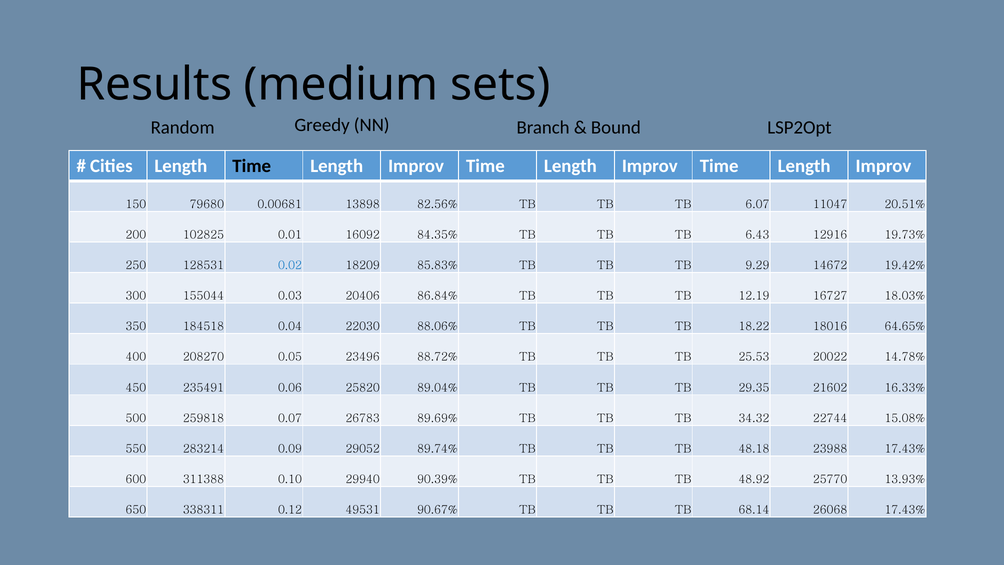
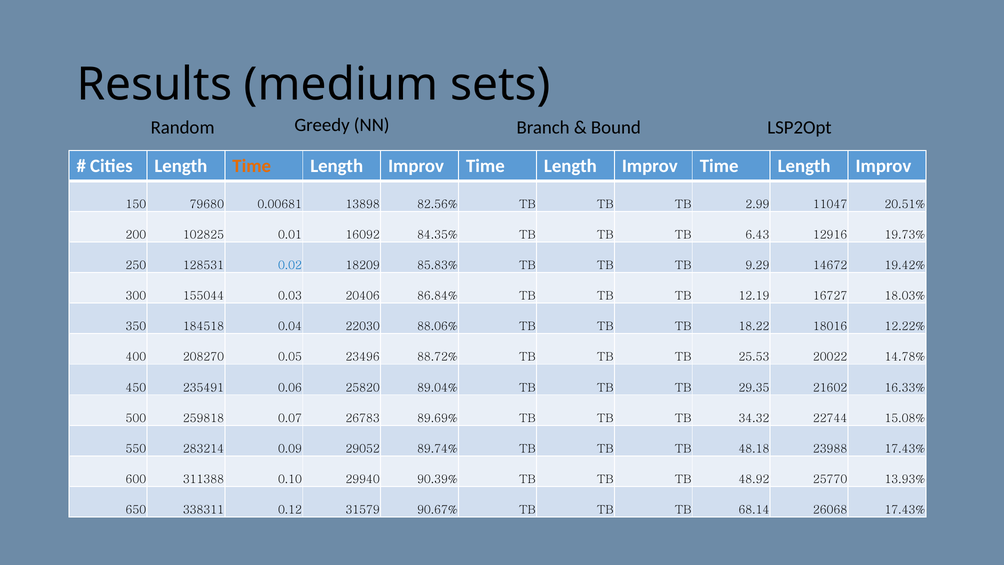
Time at (252, 166) colour: black -> orange
6.07: 6.07 -> 2.99
64.65%: 64.65% -> 12.22%
49531: 49531 -> 31579
